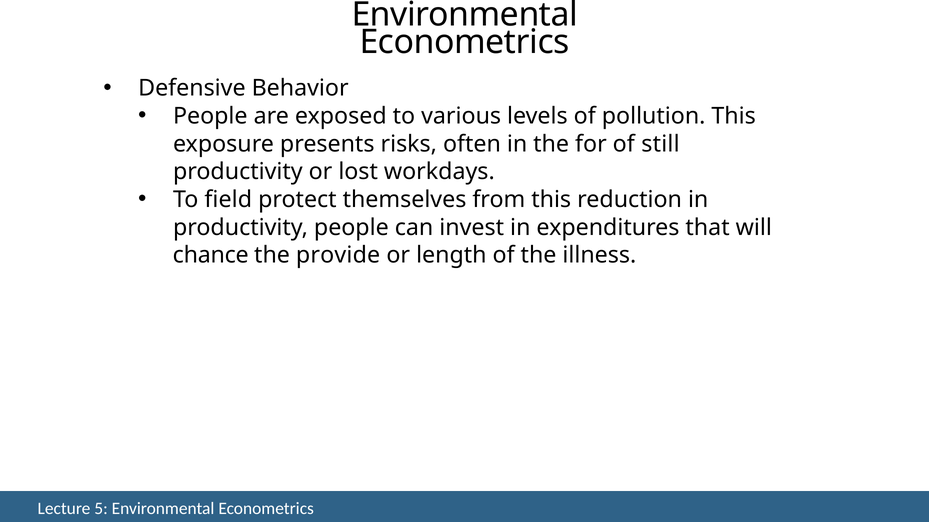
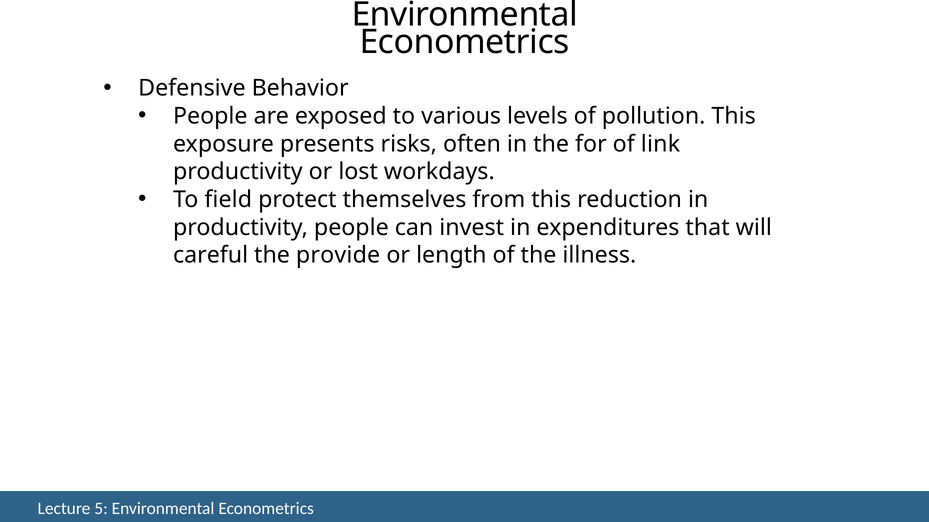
still: still -> link
chance: chance -> careful
